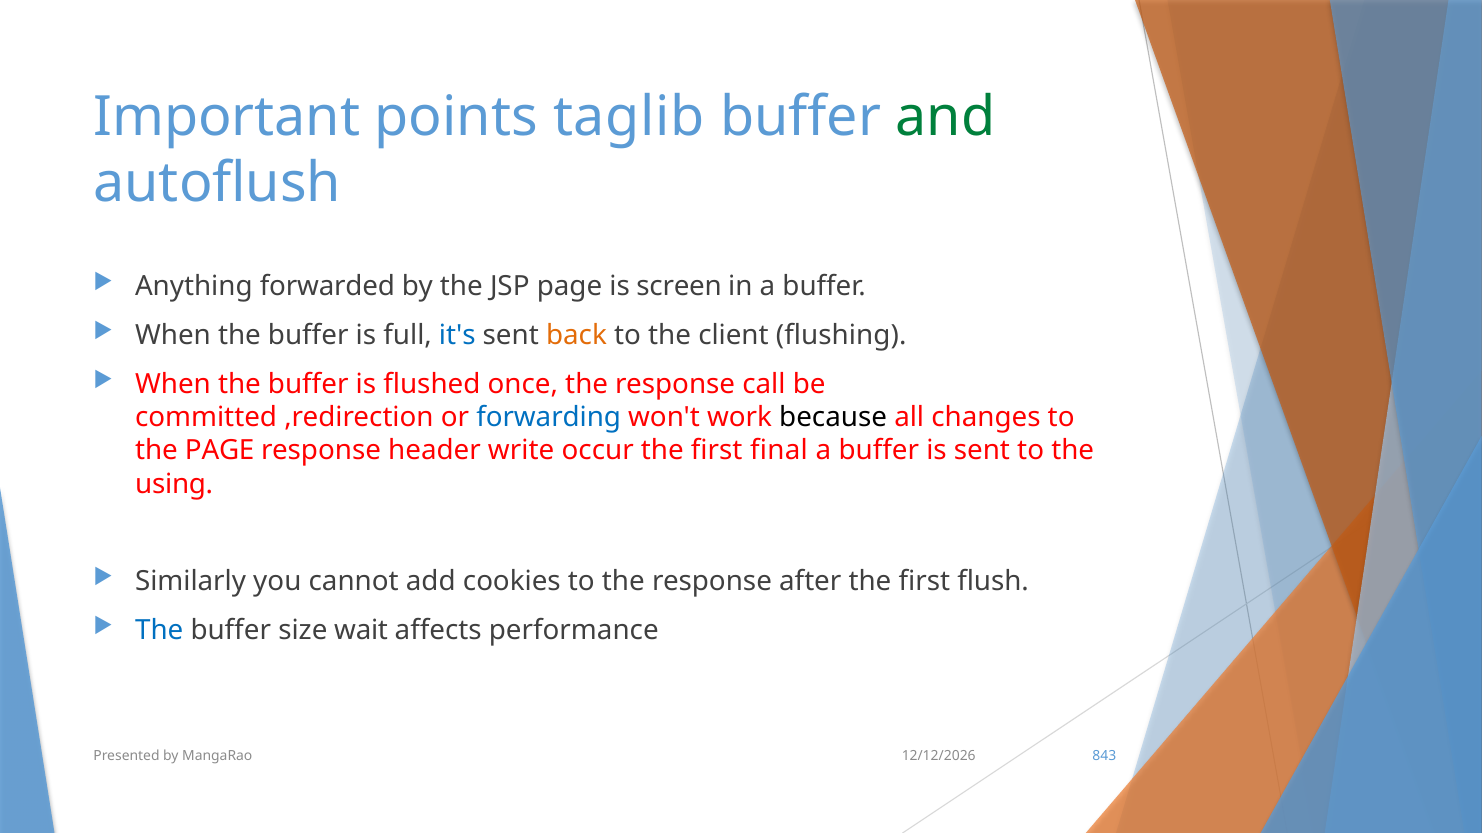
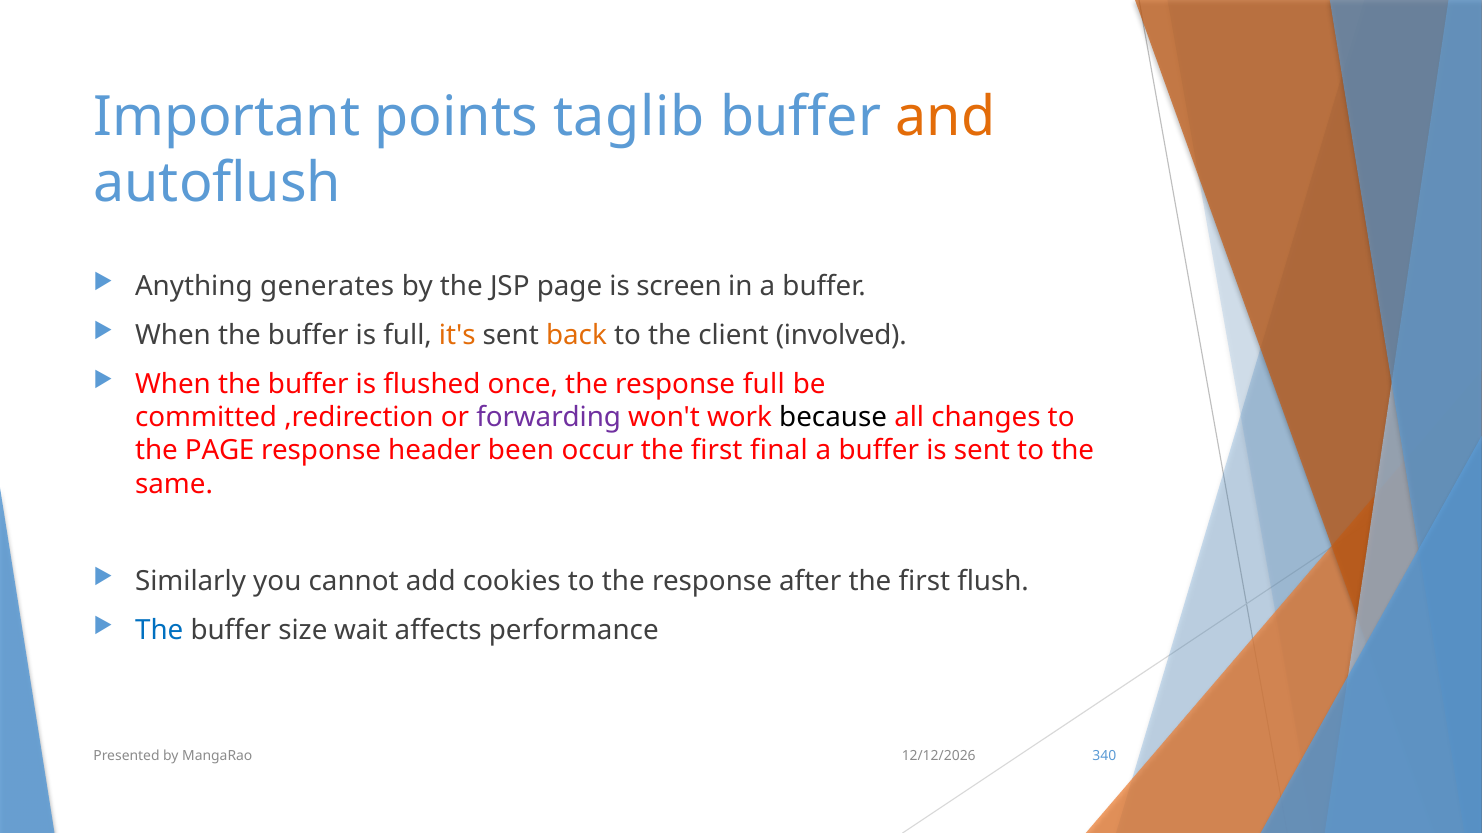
and colour: green -> orange
forwarded: forwarded -> generates
it's colour: blue -> orange
flushing: flushing -> involved
response call: call -> full
forwarding colour: blue -> purple
write: write -> been
using: using -> same
843: 843 -> 340
